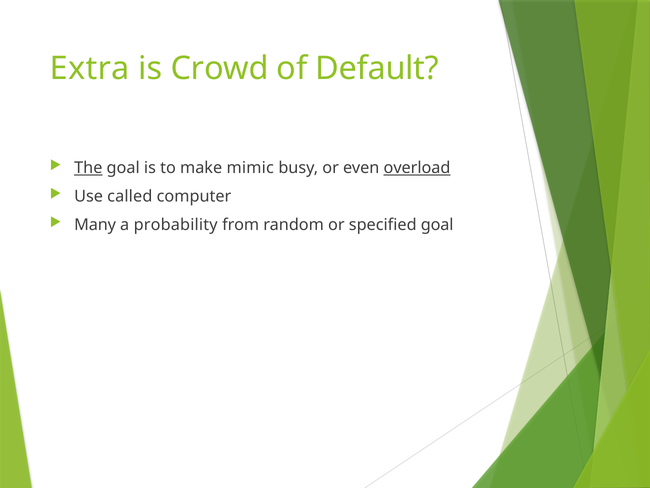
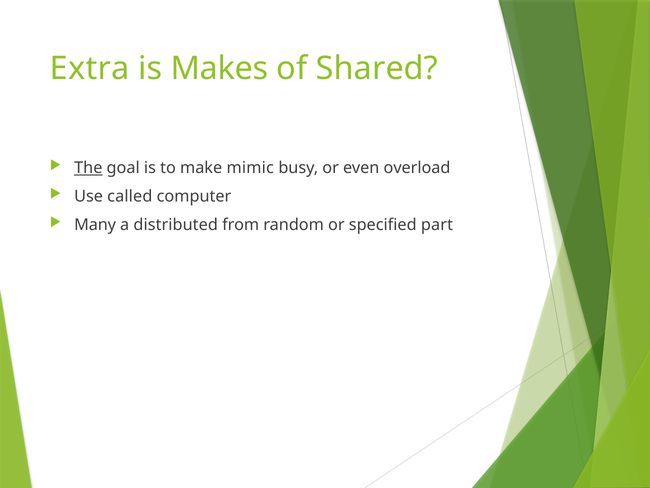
Crowd: Crowd -> Makes
Default: Default -> Shared
overload underline: present -> none
probability: probability -> distributed
specified goal: goal -> part
